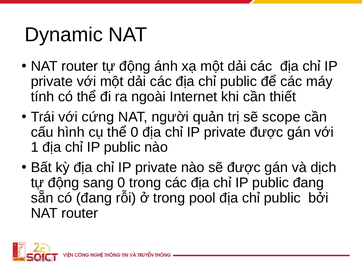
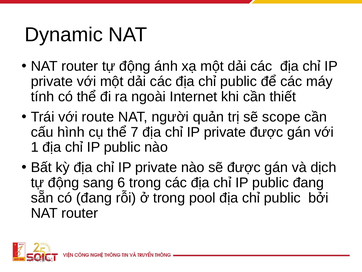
cứng: cứng -> route
thể 0: 0 -> 7
sang 0: 0 -> 6
